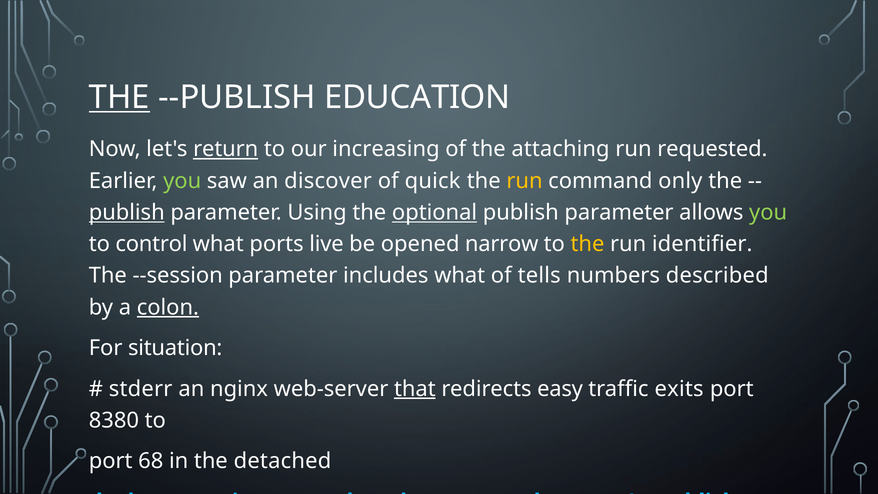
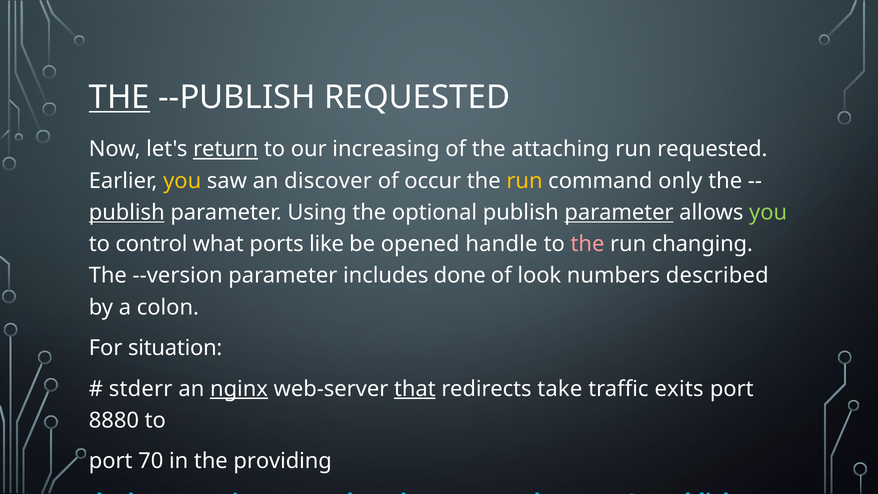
--PUBLISH EDUCATION: EDUCATION -> REQUESTED
you at (182, 181) colour: light green -> yellow
quick: quick -> occur
optional underline: present -> none
parameter at (619, 212) underline: none -> present
live: live -> like
narrow: narrow -> handle
the at (587, 244) colour: yellow -> pink
identifier: identifier -> changing
--session: --session -> --version
includes what: what -> done
tells: tells -> look
colon underline: present -> none
nginx at (239, 389) underline: none -> present
easy: easy -> take
8380: 8380 -> 8880
68: 68 -> 70
detached: detached -> providing
